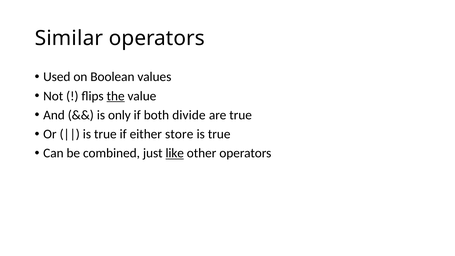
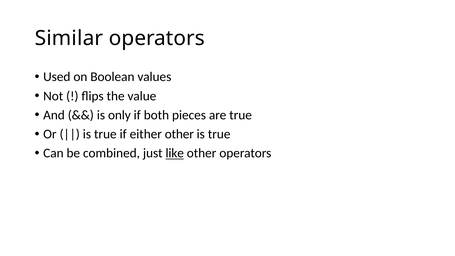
the underline: present -> none
divide: divide -> pieces
either store: store -> other
